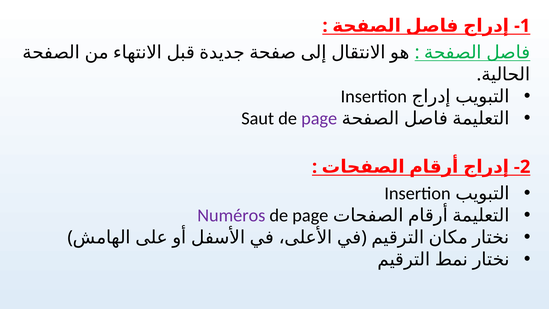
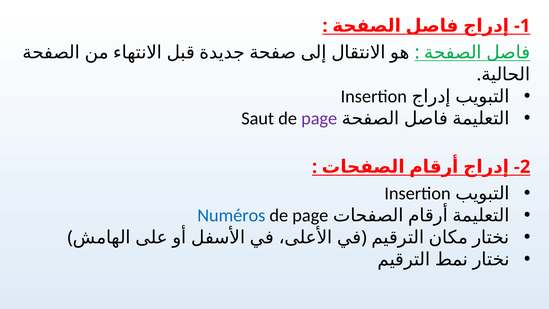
Numéros colour: purple -> blue
